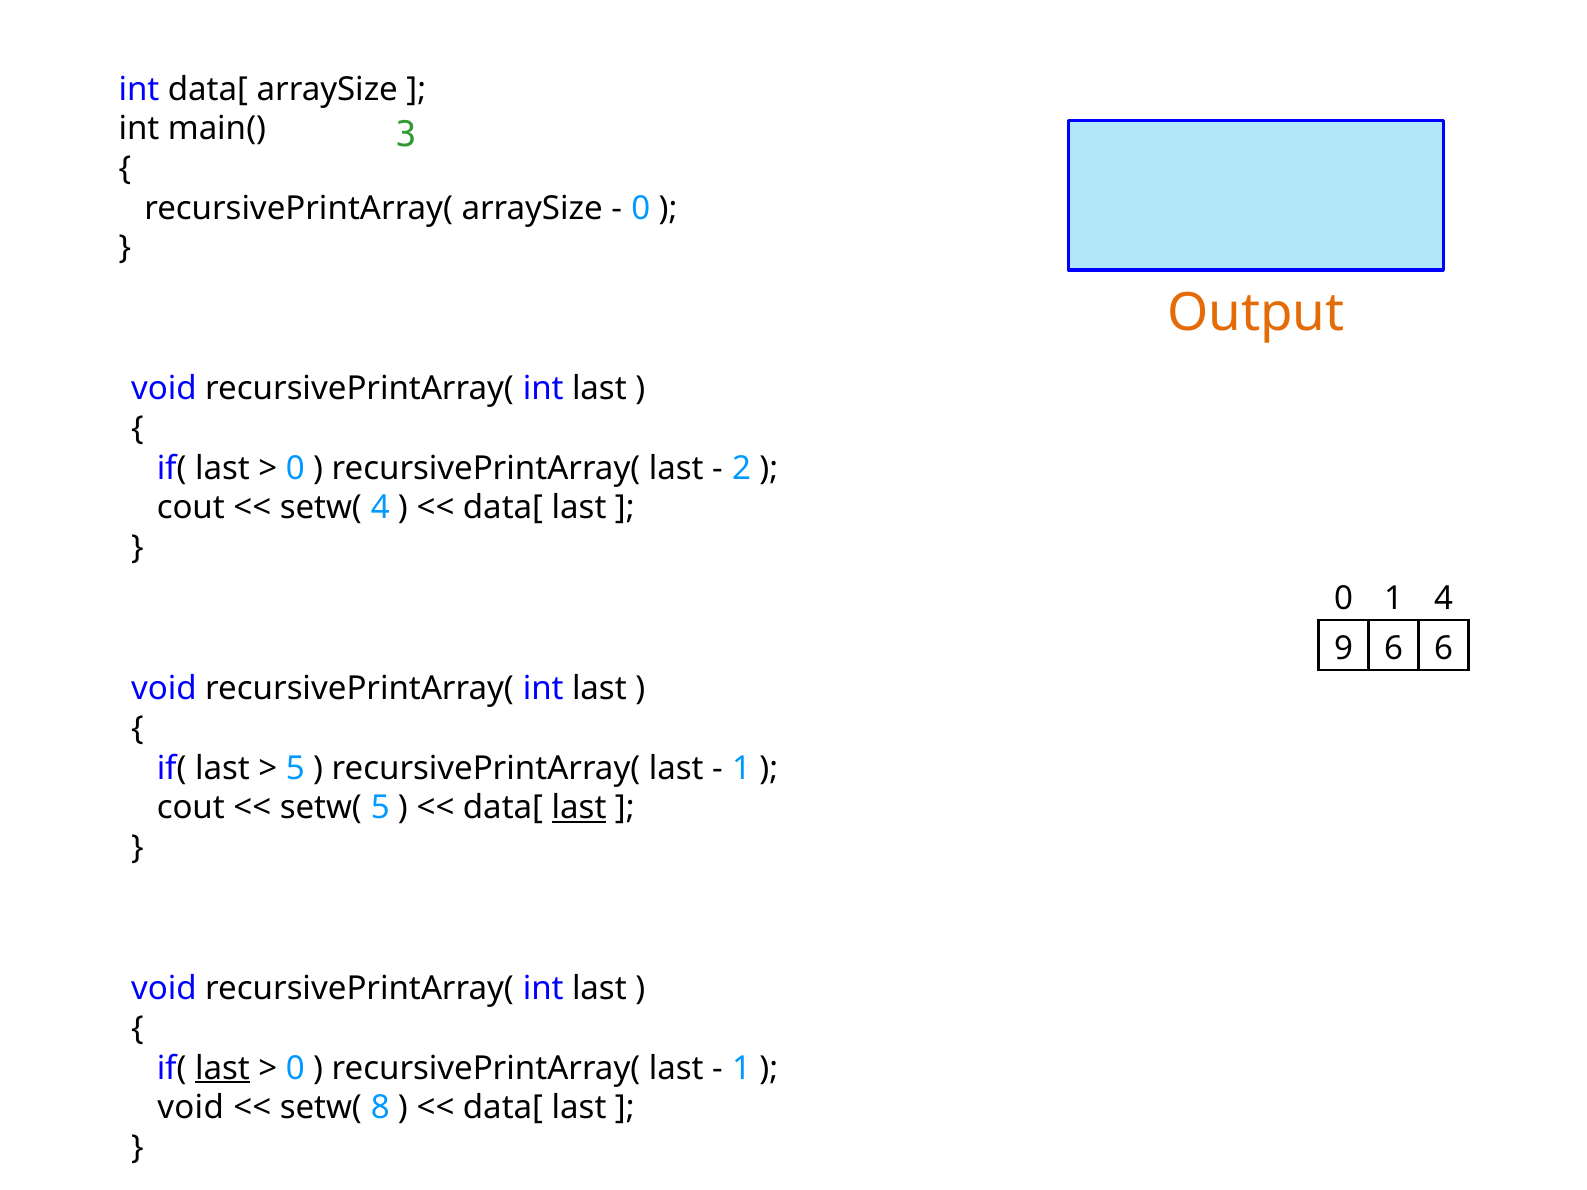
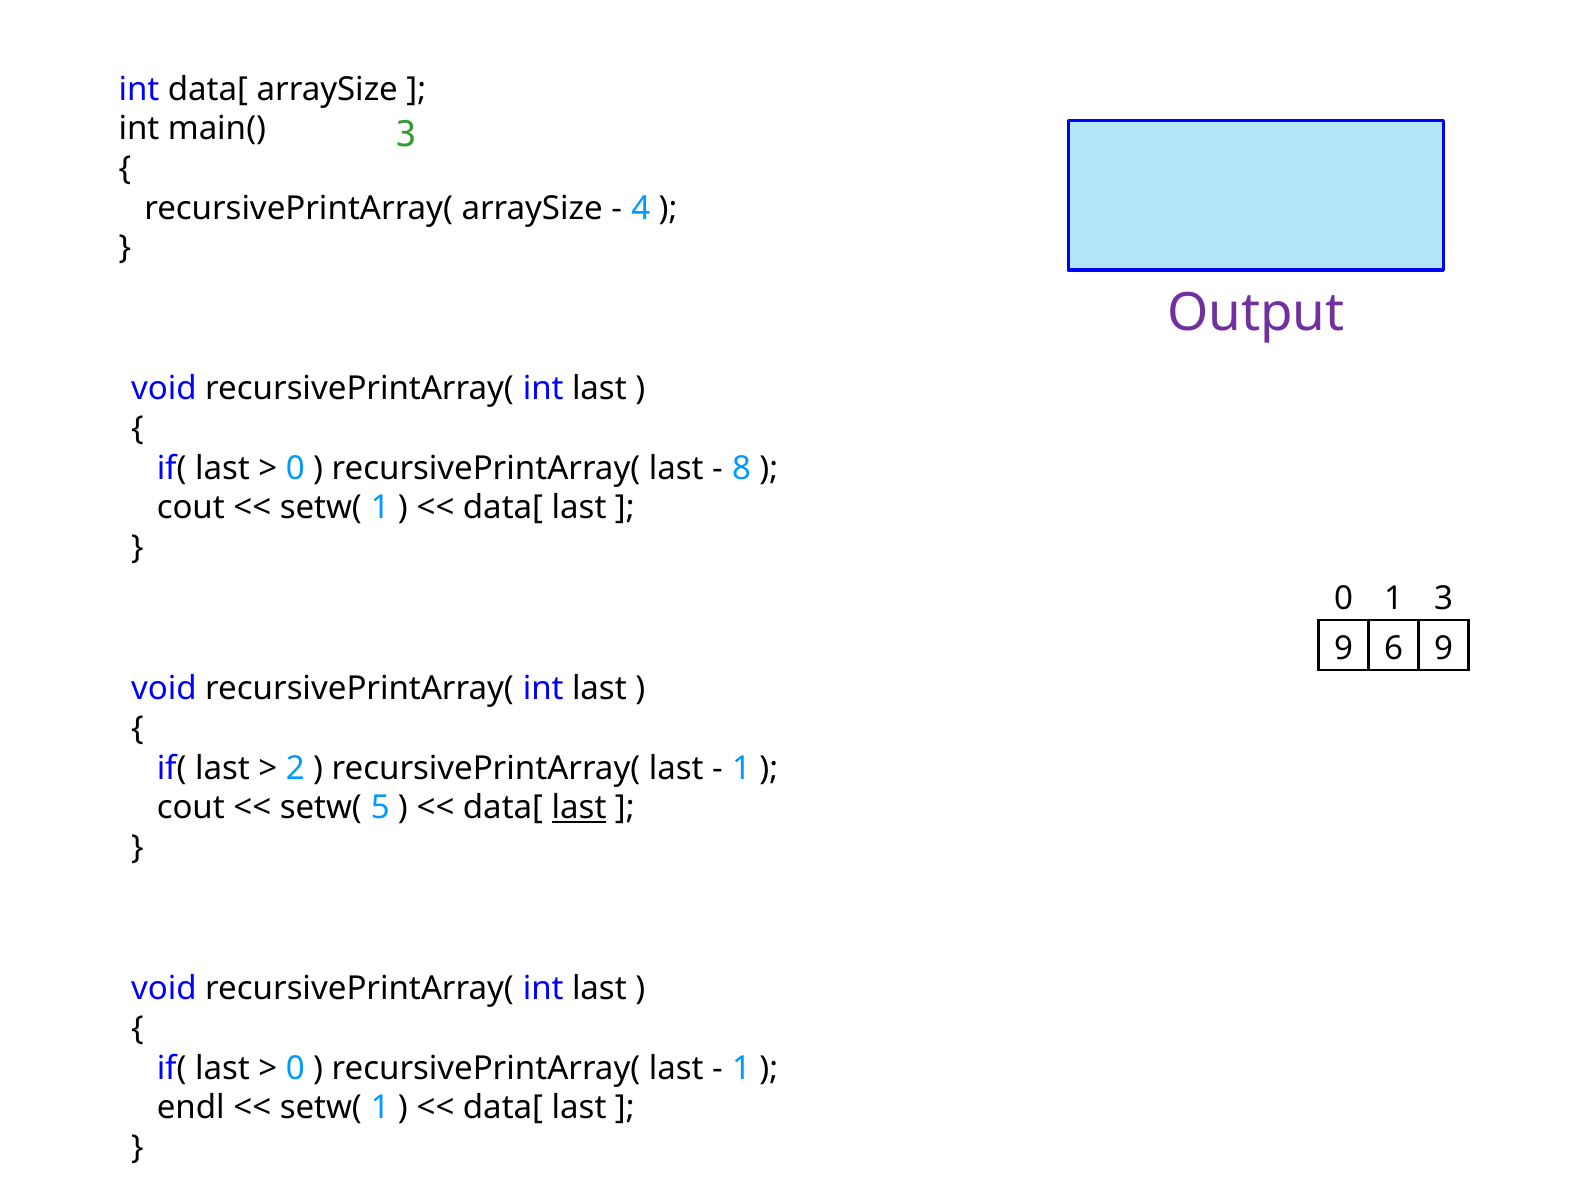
0 at (641, 208): 0 -> 4
Output colour: orange -> purple
2: 2 -> 8
4 at (380, 508): 4 -> 1
1 4: 4 -> 3
6 6: 6 -> 9
5 at (295, 768): 5 -> 2
last at (222, 1068) underline: present -> none
void at (191, 1108): void -> endl
8 at (380, 1108): 8 -> 1
